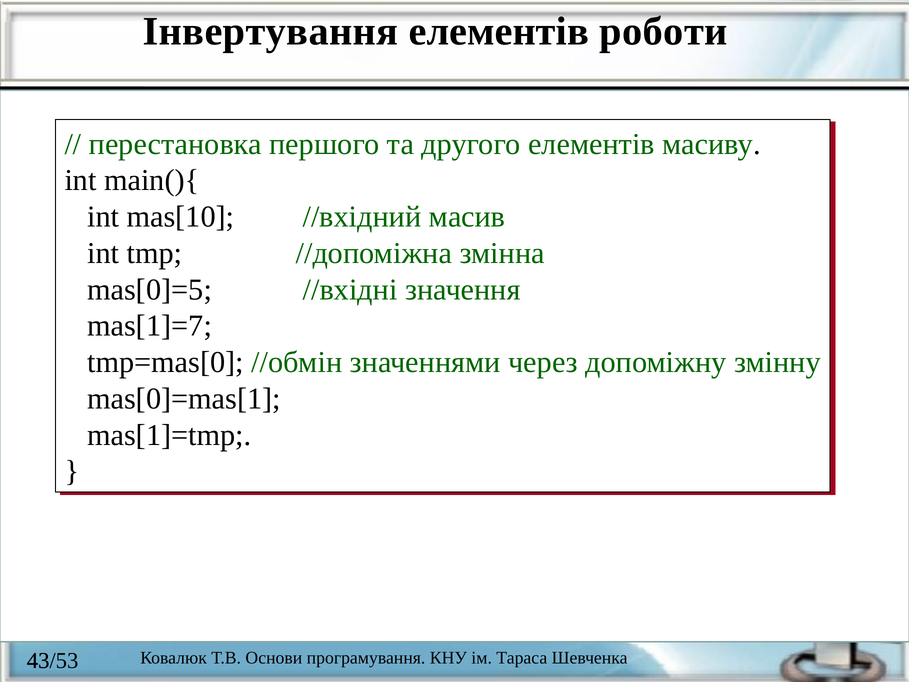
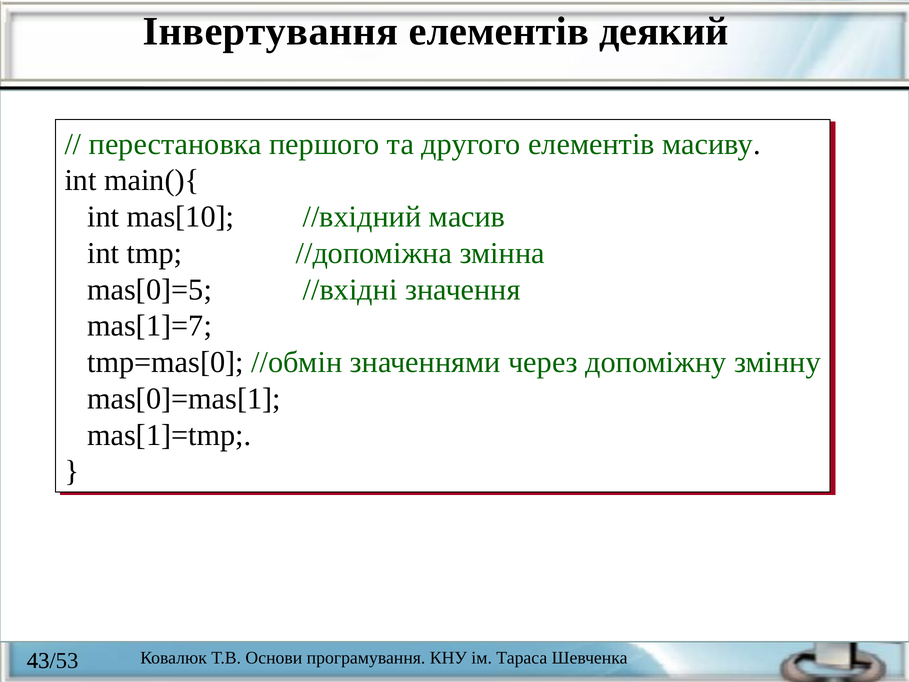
роботи: роботи -> деякий
